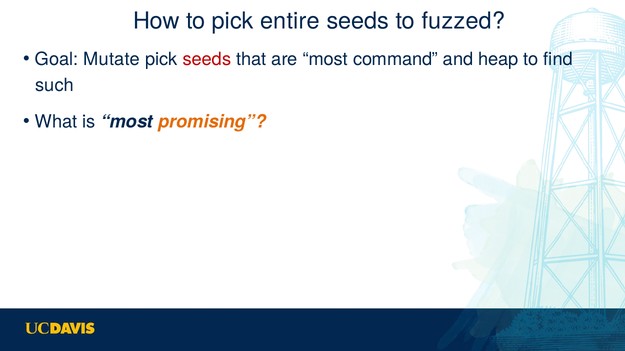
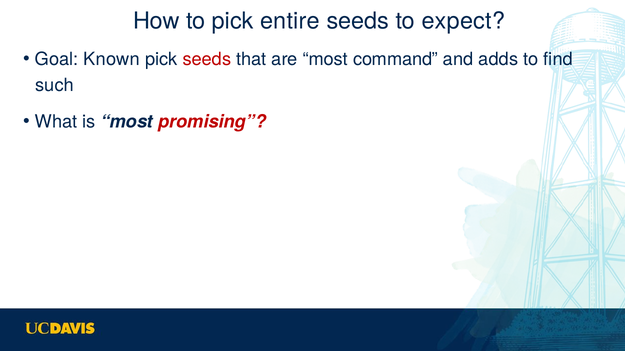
fuzzed: fuzzed -> expect
Mutate: Mutate -> Known
heap: heap -> adds
promising colour: orange -> red
